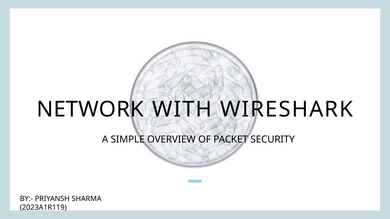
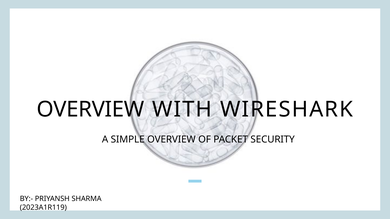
NETWORK at (90, 110): NETWORK -> OVERVIEW
